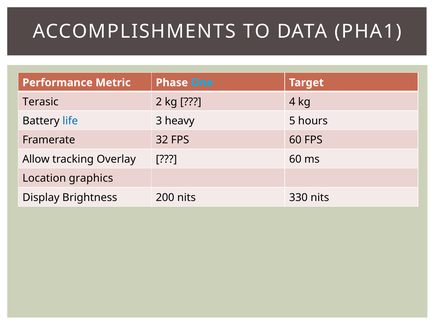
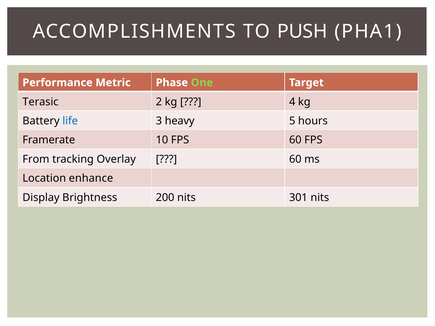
DATA: DATA -> PUSH
One colour: light blue -> light green
32: 32 -> 10
Allow: Allow -> From
graphics: graphics -> enhance
330: 330 -> 301
